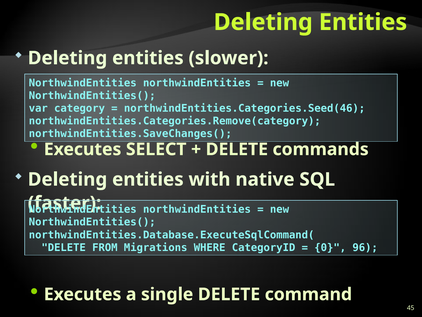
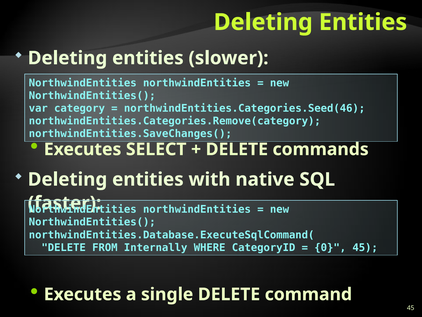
Migrations: Migrations -> Internally
0 96: 96 -> 45
